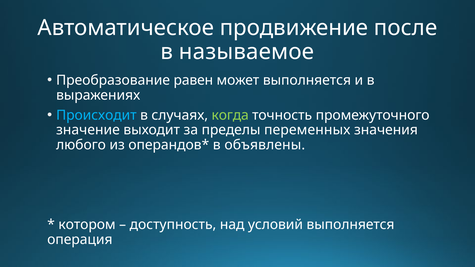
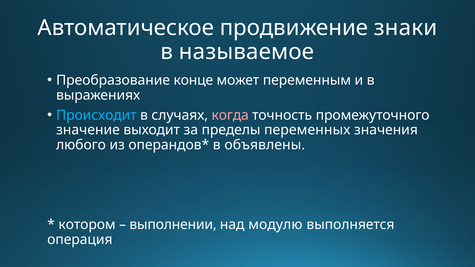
после: после -> знаки
равен: равен -> конце
может выполняется: выполняется -> переменным
когда colour: light green -> pink
доступность: доступность -> выполнении
условий: условий -> модулю
